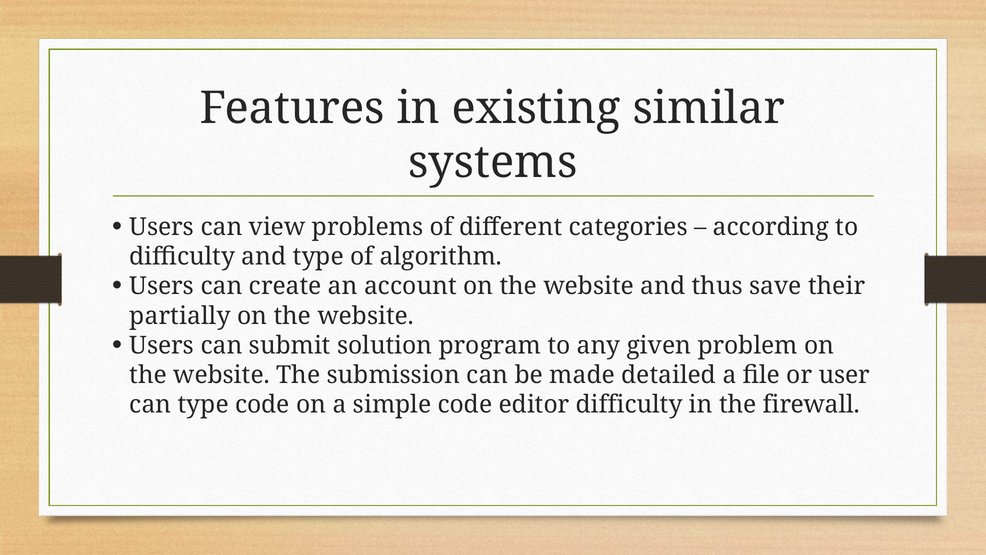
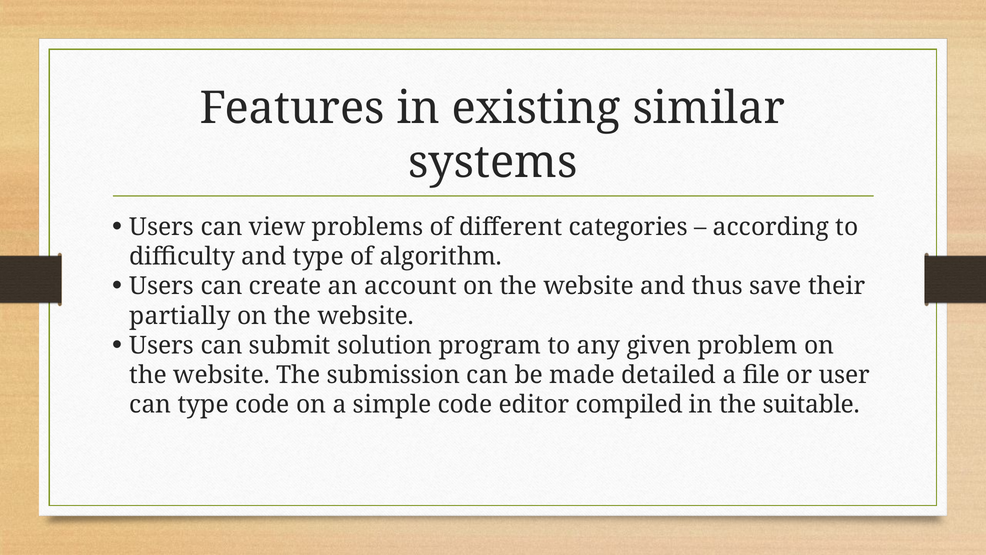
editor difficulty: difficulty -> compiled
firewall: firewall -> suitable
